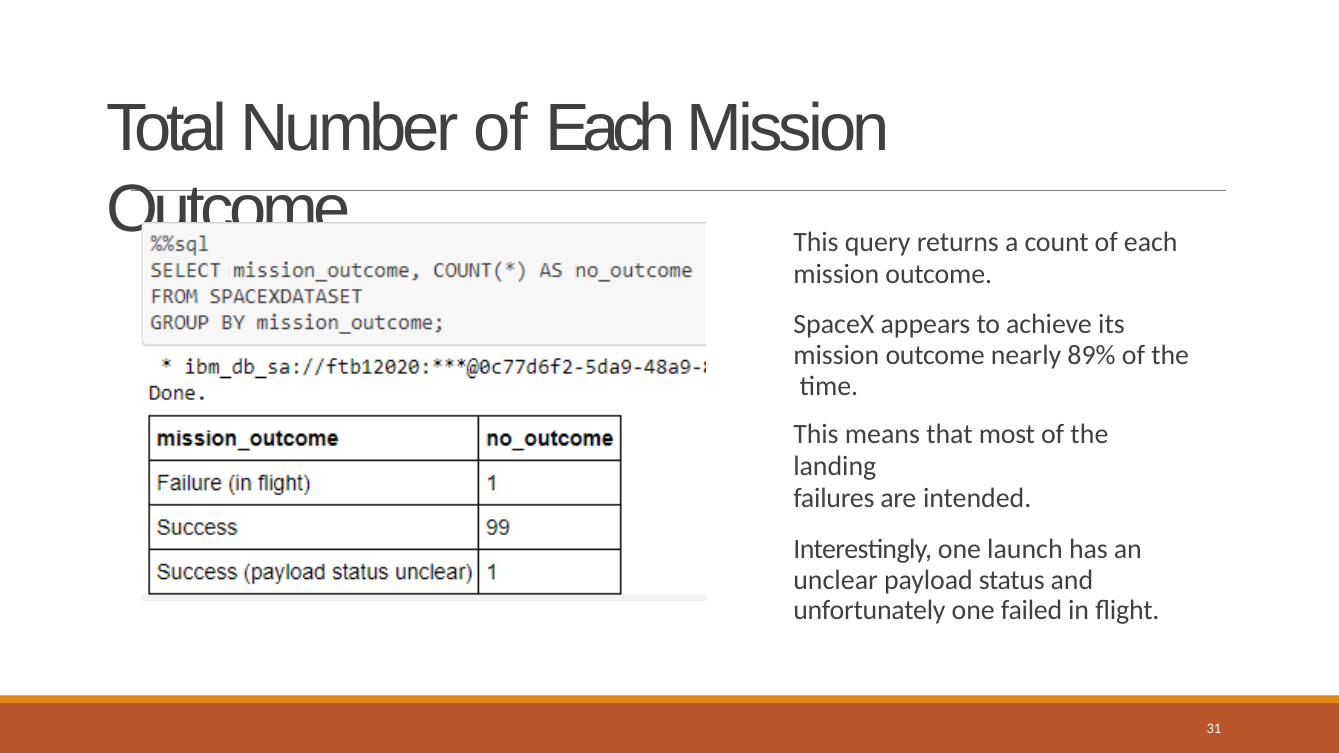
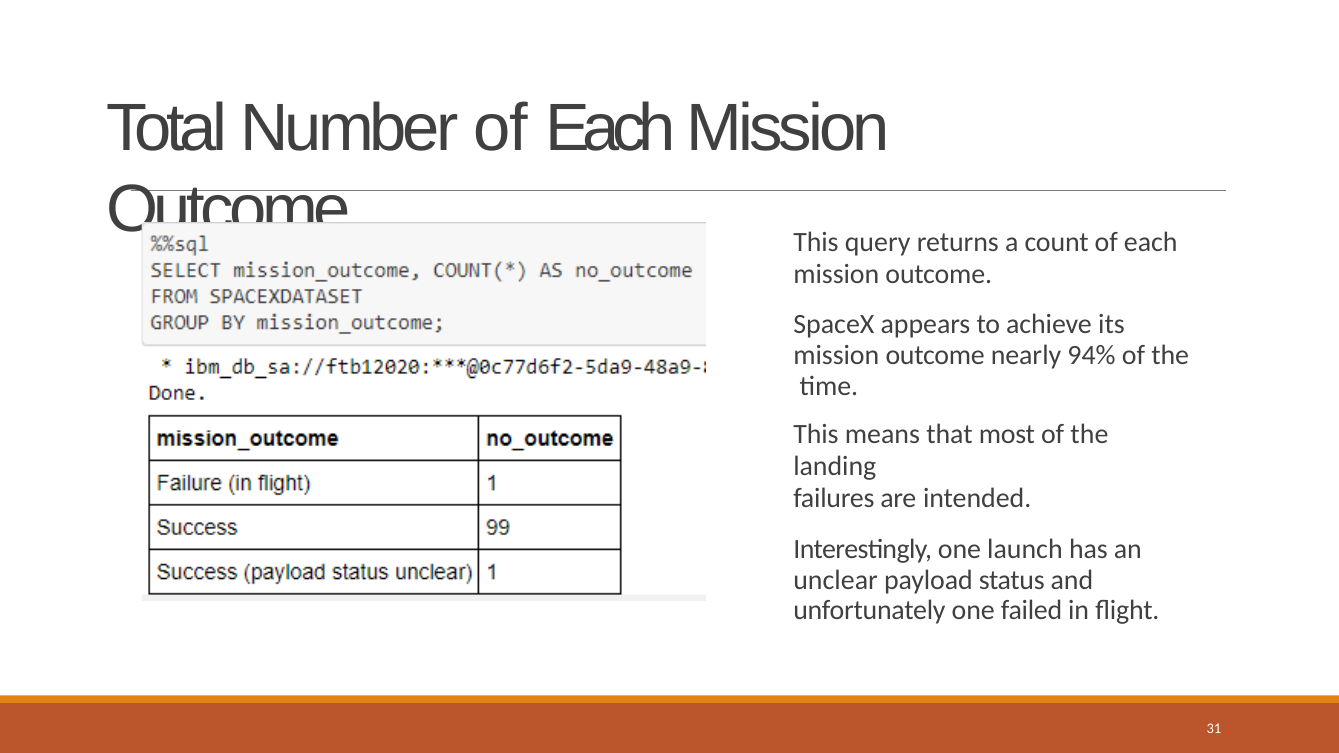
89%: 89% -> 94%
